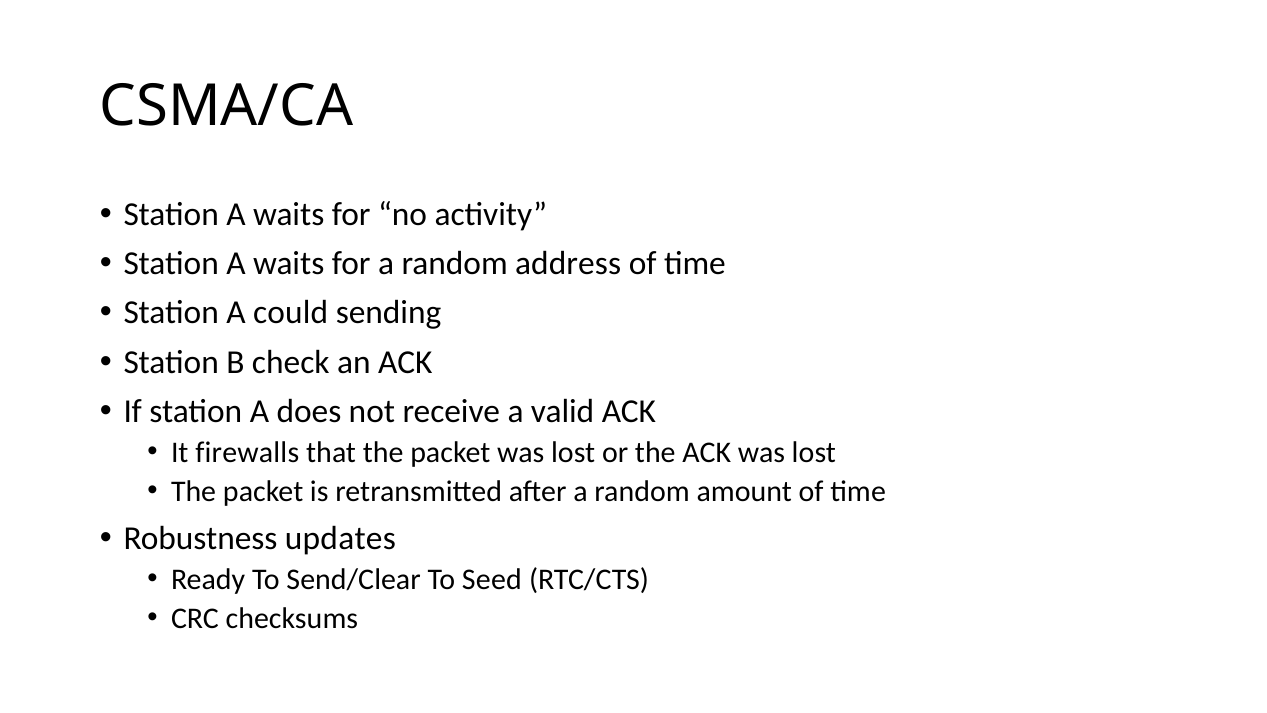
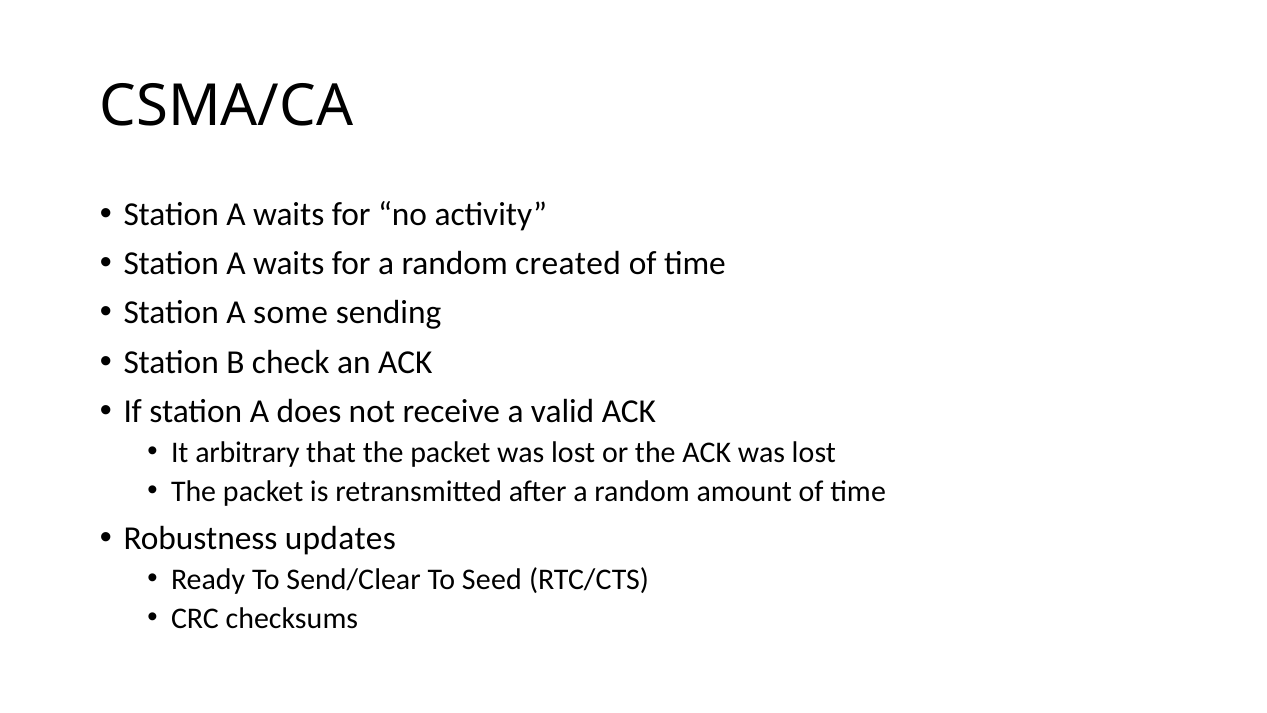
address: address -> created
could: could -> some
firewalls: firewalls -> arbitrary
